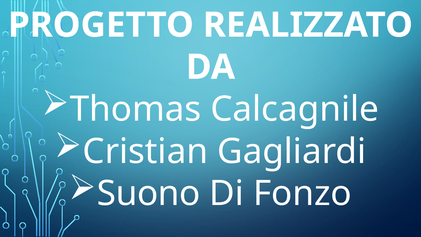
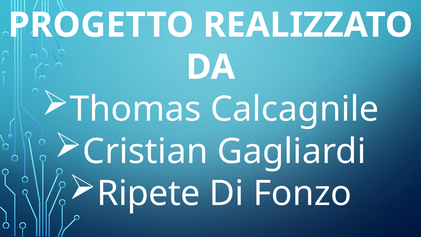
Suono: Suono -> Ripete
